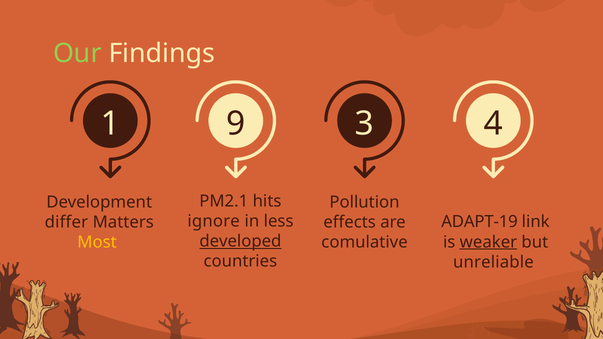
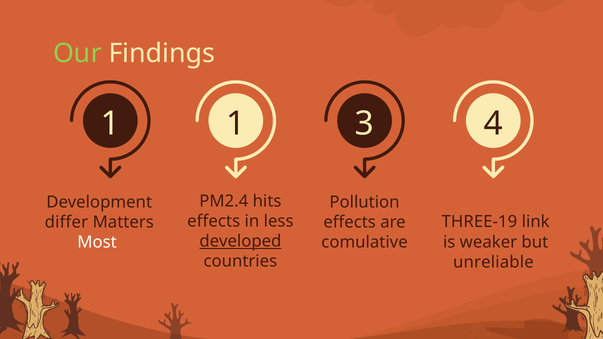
1 9: 9 -> 1
PM2.1: PM2.1 -> PM2.4
ignore at (214, 221): ignore -> effects
ADAPT-19: ADAPT-19 -> THREE-19
weaker underline: present -> none
Most colour: yellow -> white
